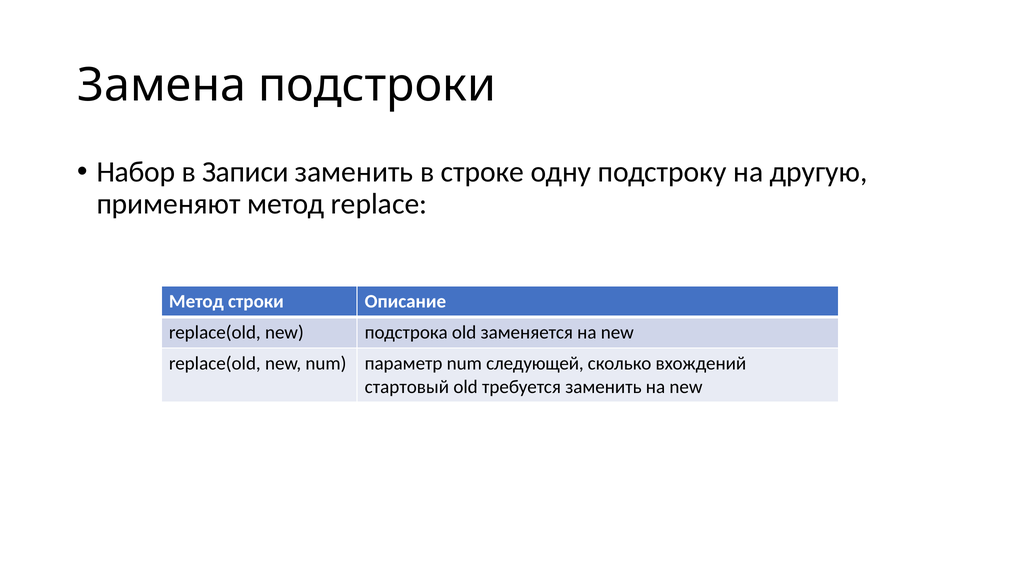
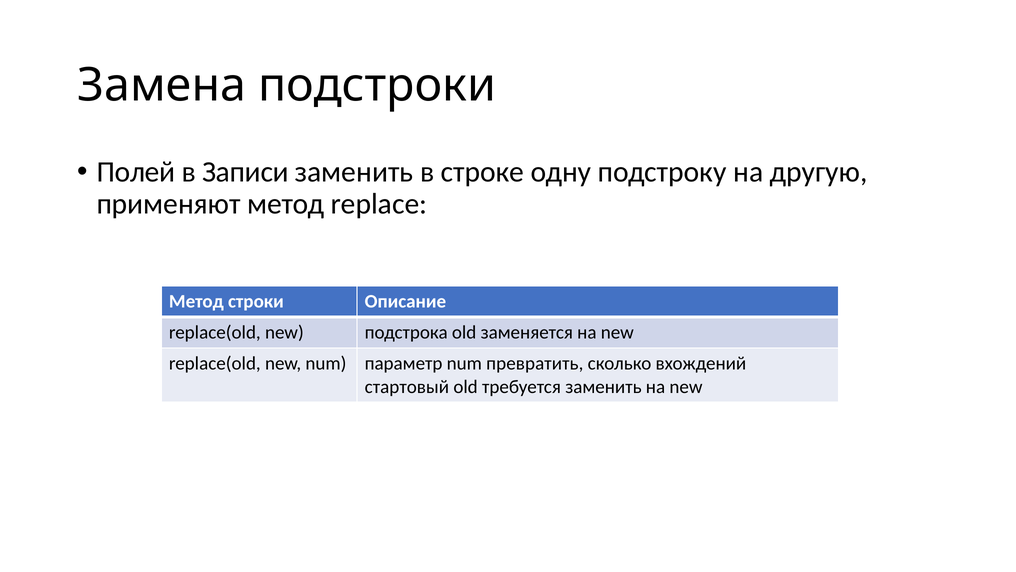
Набор: Набор -> Полей
следующей: следующей -> превратить
